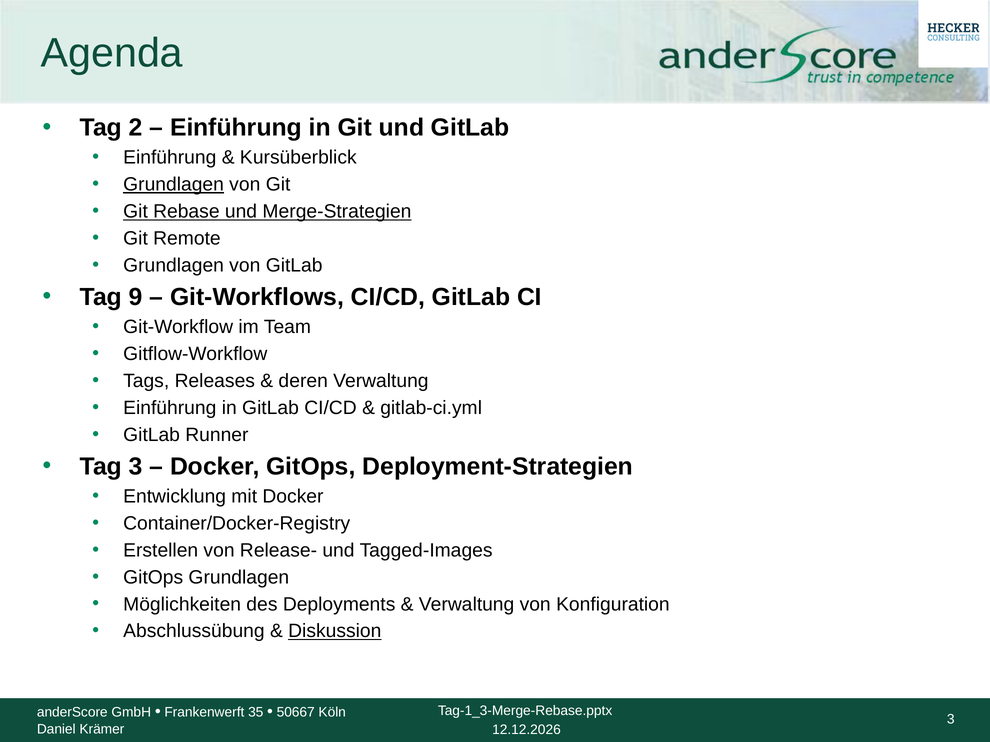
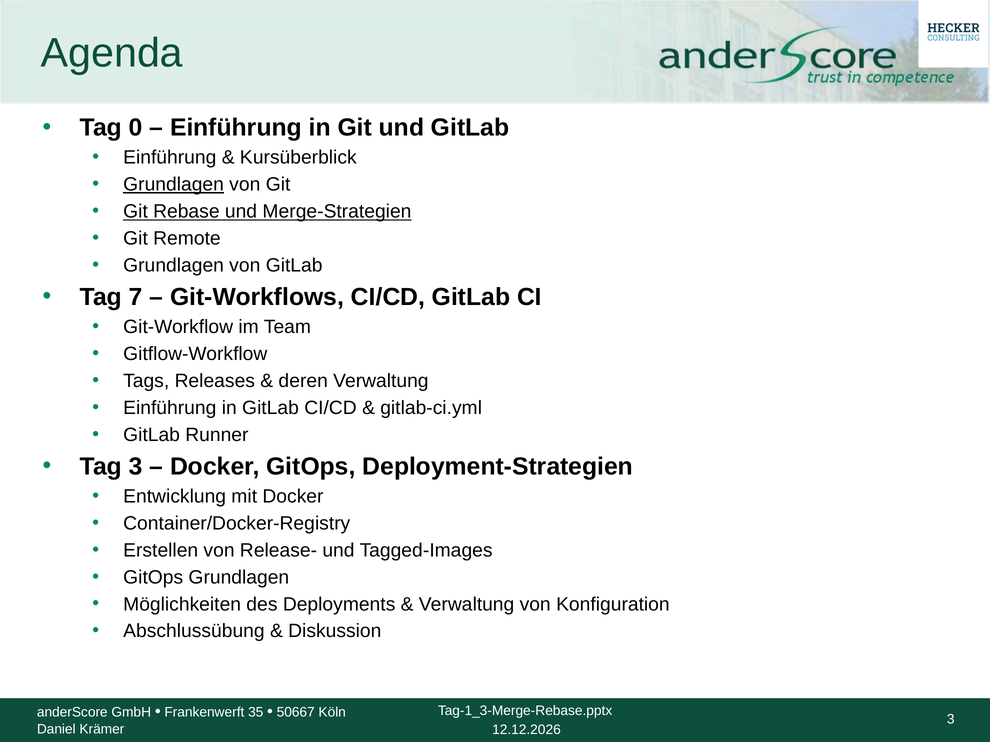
2: 2 -> 0
9: 9 -> 7
Diskussion underline: present -> none
